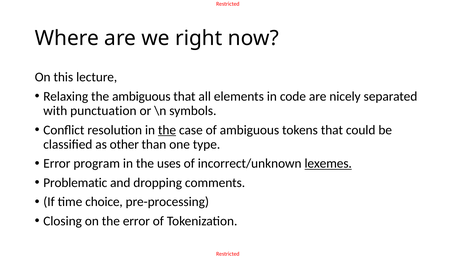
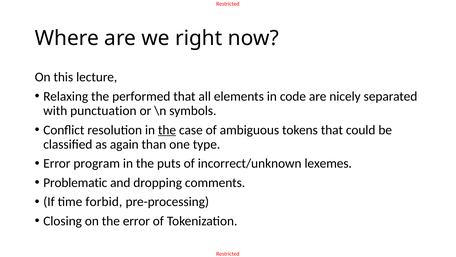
the ambiguous: ambiguous -> performed
other: other -> again
uses: uses -> puts
lexemes underline: present -> none
choice: choice -> forbid
